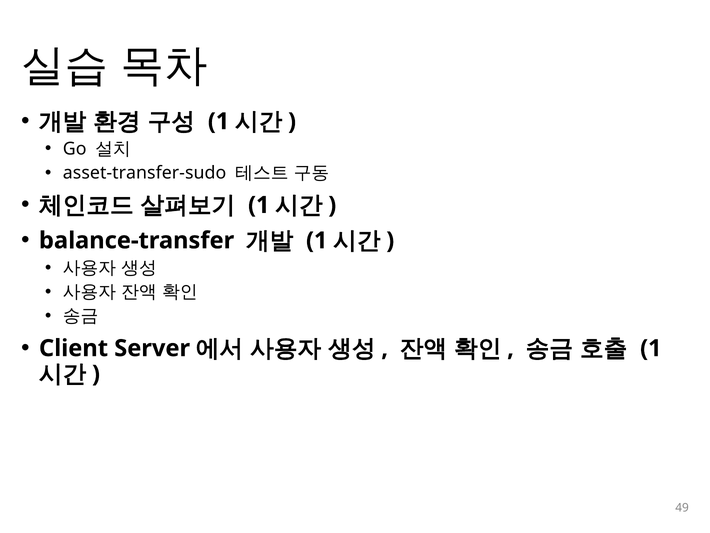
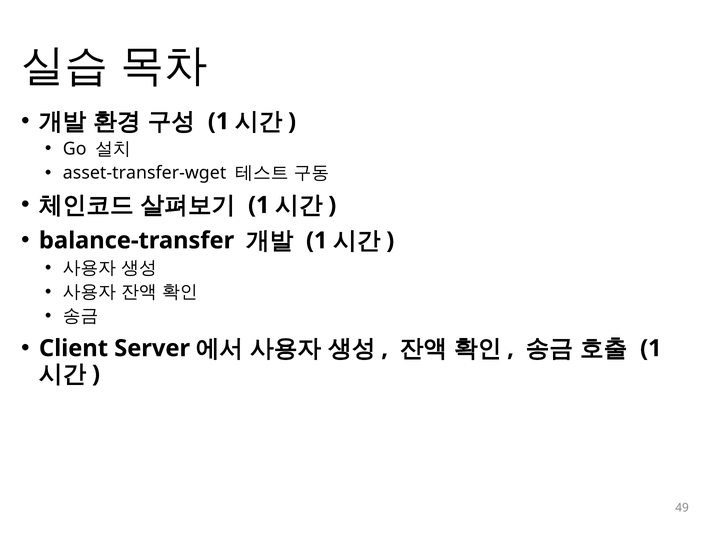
asset-transfer-sudo: asset-transfer-sudo -> asset-transfer-wget
